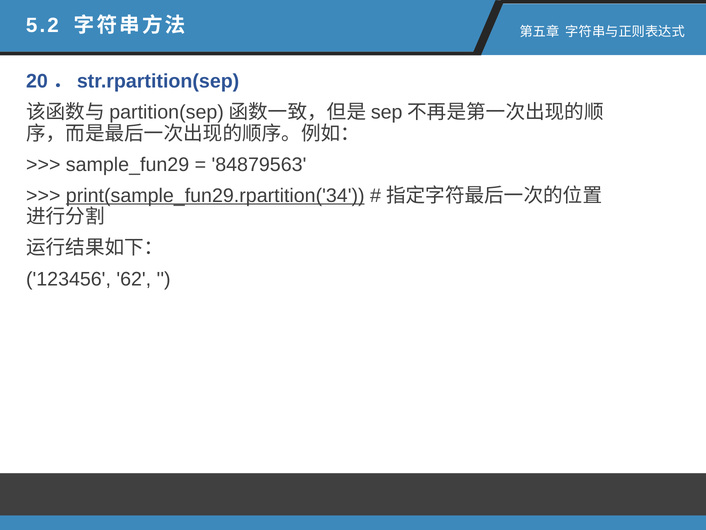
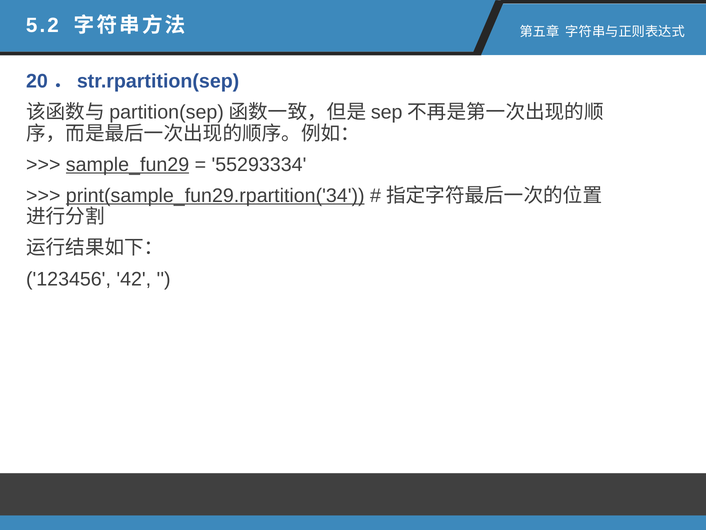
sample_fun29 underline: none -> present
84879563: 84879563 -> 55293334
62: 62 -> 42
